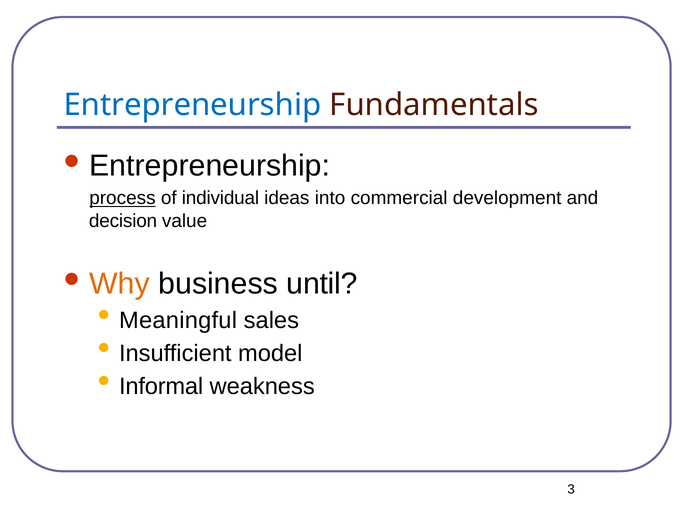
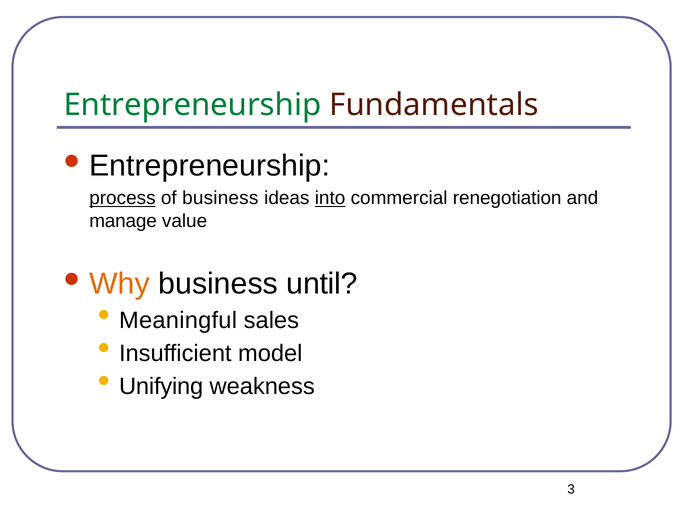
Entrepreneurship at (192, 105) colour: blue -> green
of individual: individual -> business
into underline: none -> present
development: development -> renegotiation
decision: decision -> manage
Informal: Informal -> Unifying
